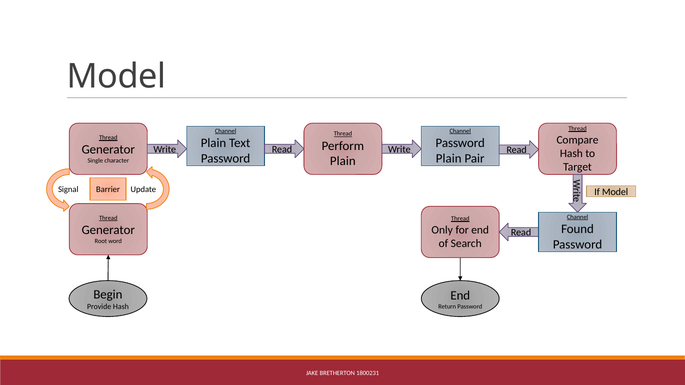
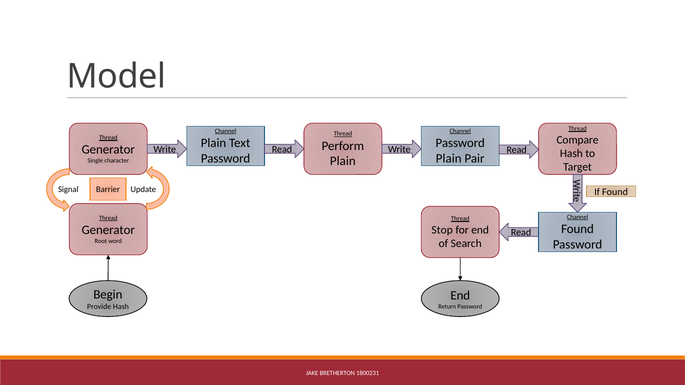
If Model: Model -> Found
Only: Only -> Stop
